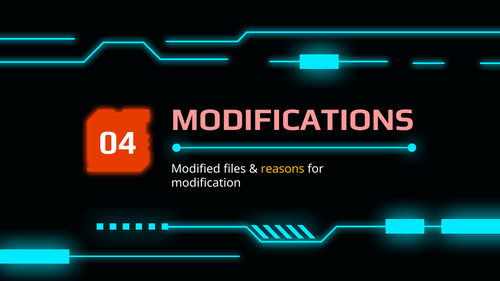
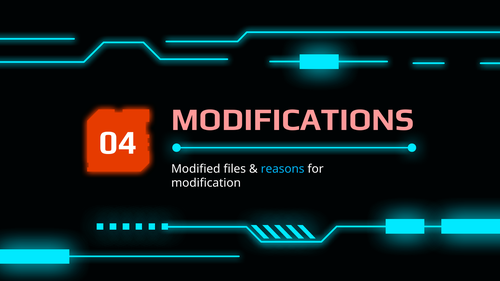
reasons colour: yellow -> light blue
